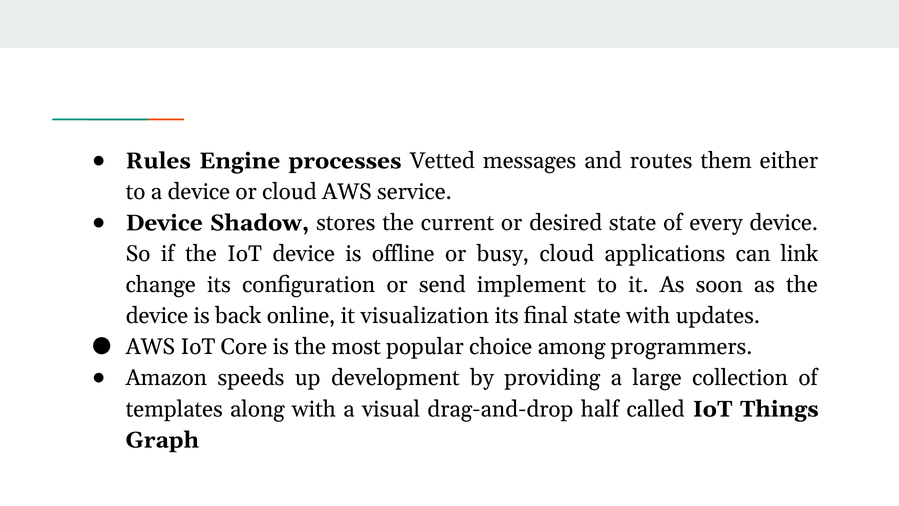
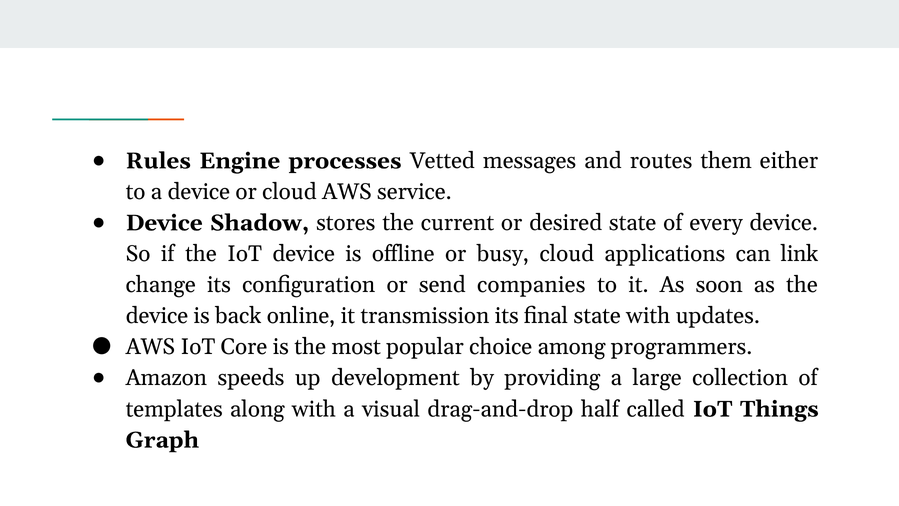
implement: implement -> companies
visualization: visualization -> transmission
